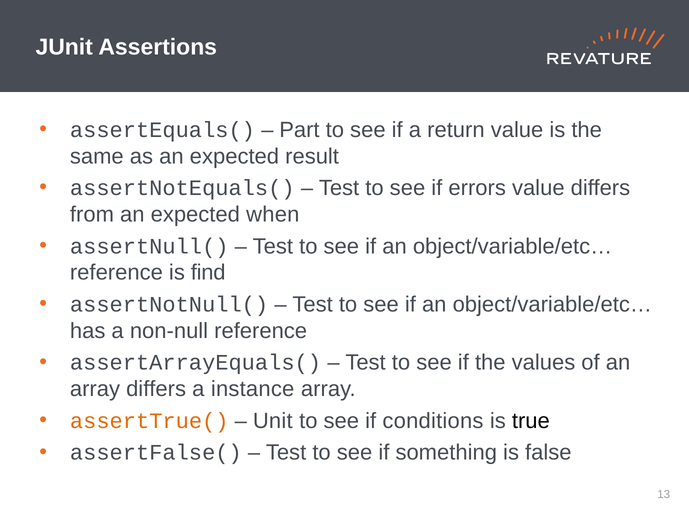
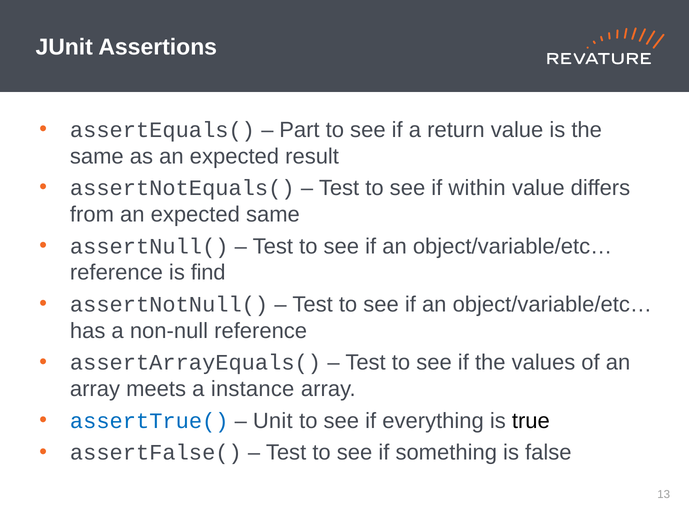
errors: errors -> within
expected when: when -> same
array differs: differs -> meets
assertTrue( colour: orange -> blue
conditions: conditions -> everything
